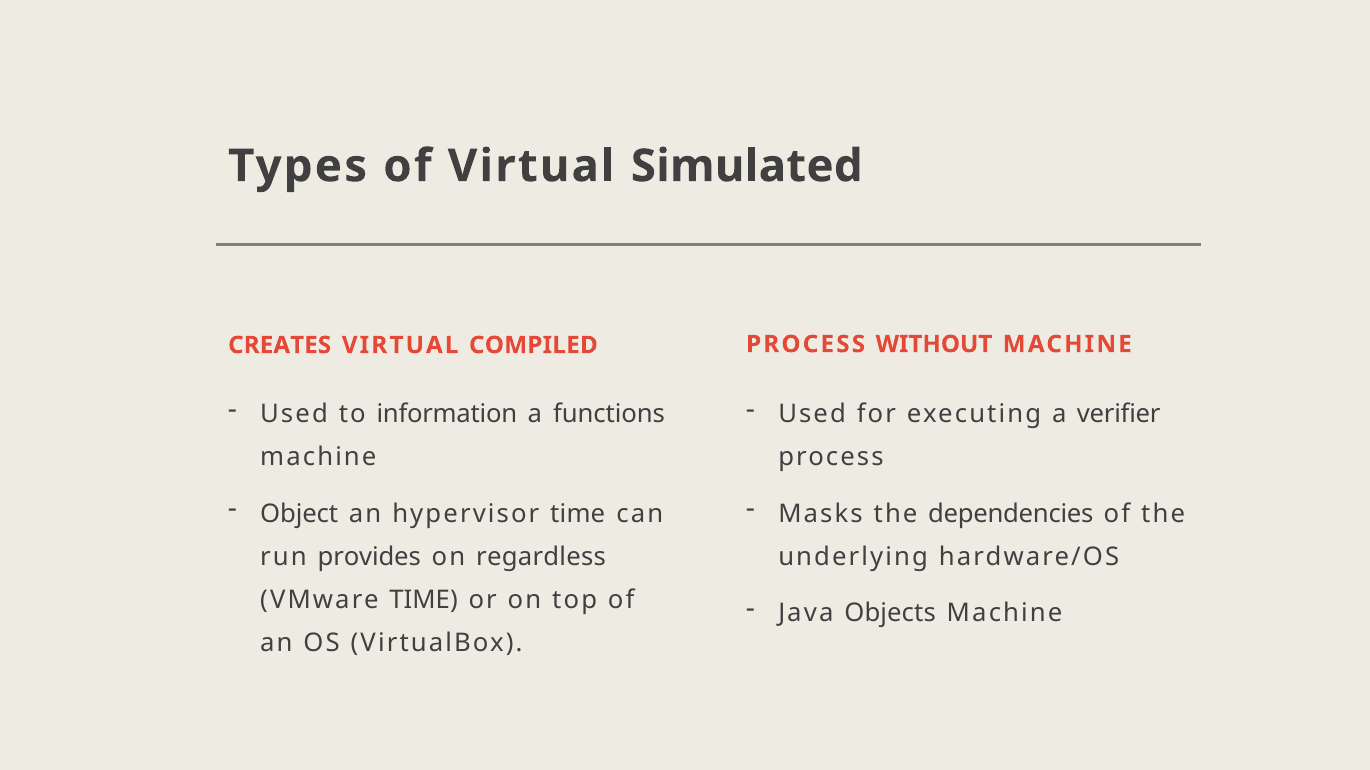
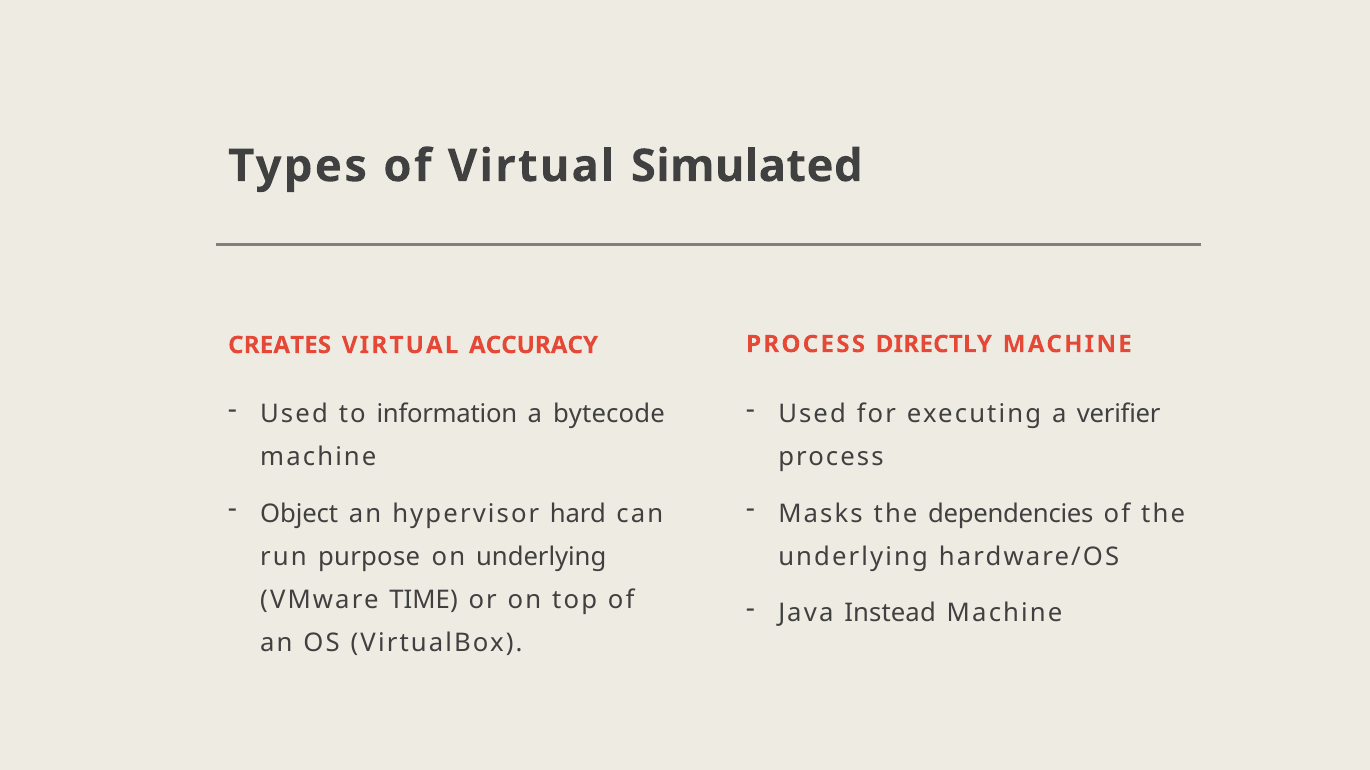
WITHOUT: WITHOUT -> DIRECTLY
COMPILED: COMPILED -> ACCURACY
functions: functions -> bytecode
hypervisor time: time -> hard
provides: provides -> purpose
on regardless: regardless -> underlying
Objects: Objects -> Instead
